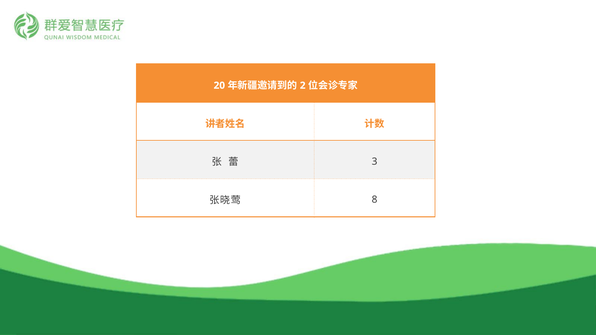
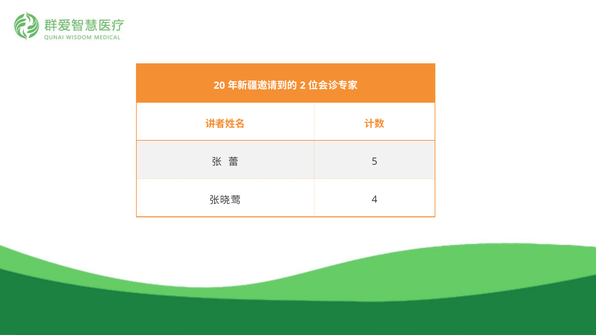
3: 3 -> 5
8: 8 -> 4
